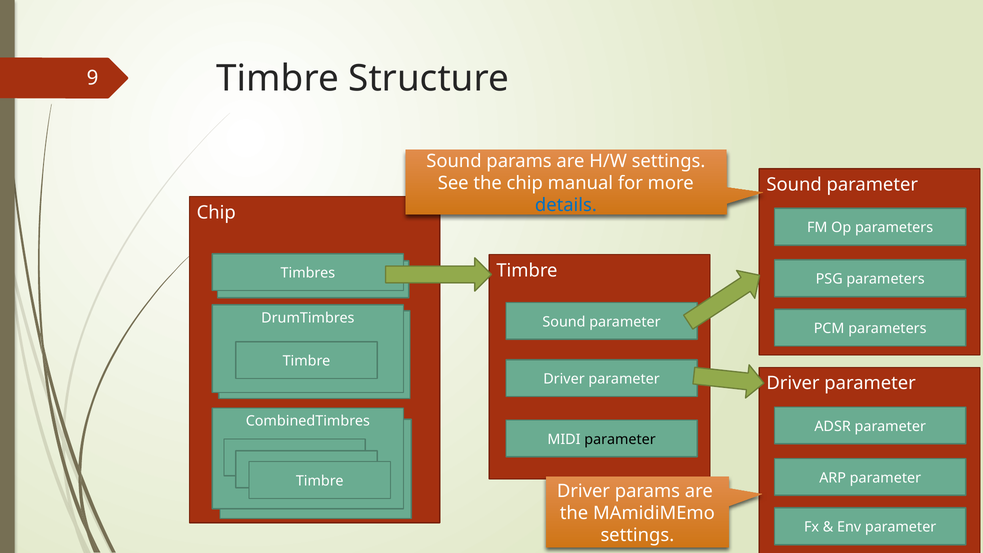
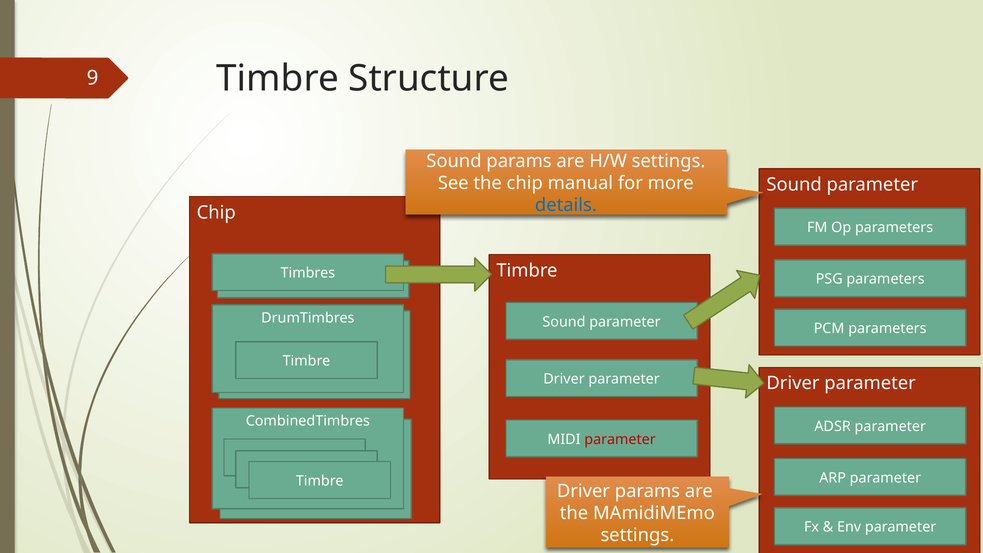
parameter at (620, 439) colour: black -> red
